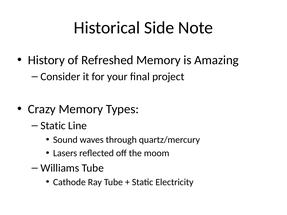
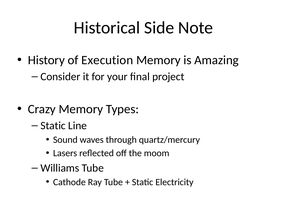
Refreshed: Refreshed -> Execution
